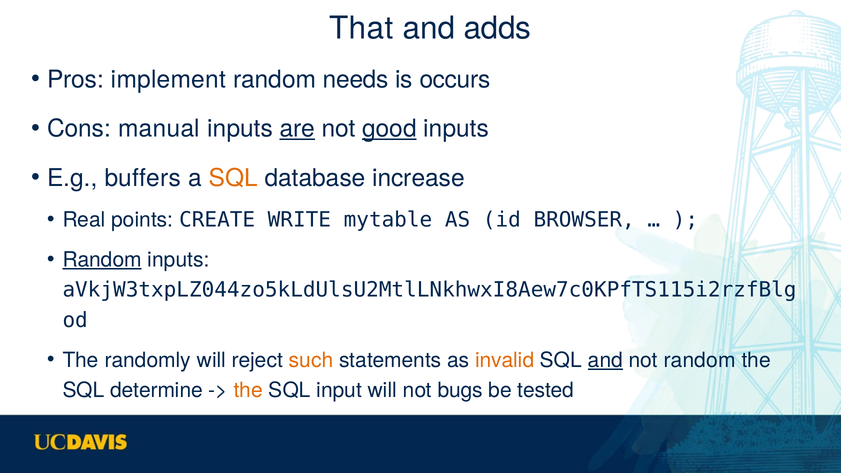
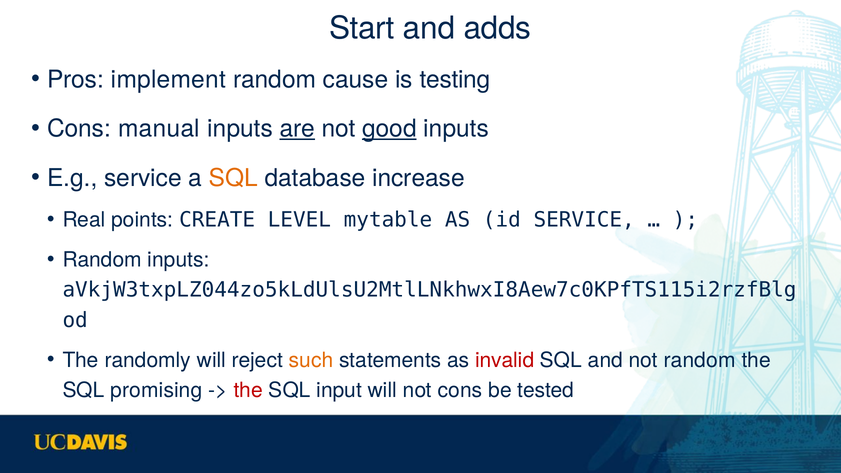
That: That -> Start
needs: needs -> cause
occurs: occurs -> testing
E.g buffers: buffers -> service
WRITE: WRITE -> LEVEL
id BROWSER: BROWSER -> SERVICE
Random at (102, 260) underline: present -> none
invalid colour: orange -> red
and at (605, 360) underline: present -> none
determine: determine -> promising
the at (248, 390) colour: orange -> red
not bugs: bugs -> cons
